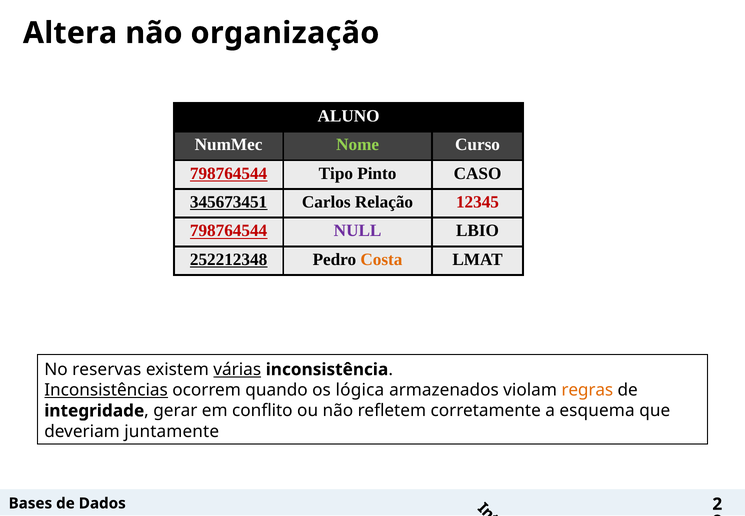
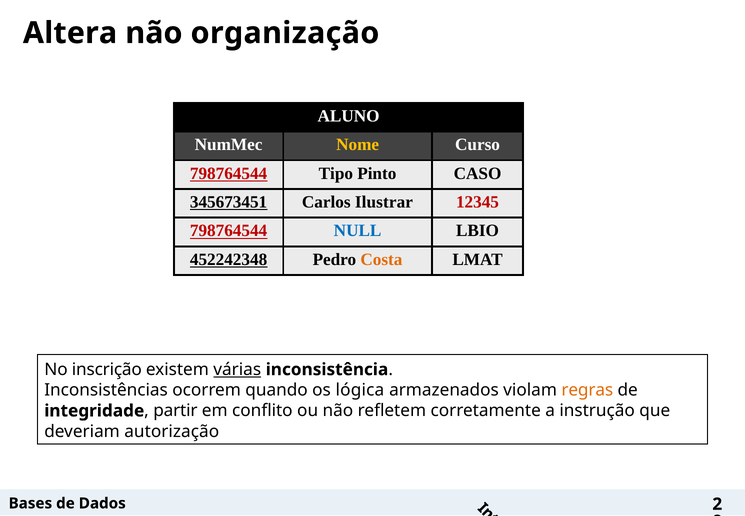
Nome colour: light green -> yellow
Relação: Relação -> Ilustrar
NULL colour: purple -> blue
252212348: 252212348 -> 452242348
reservas: reservas -> inscrição
Inconsistências underline: present -> none
gerar: gerar -> partir
esquema: esquema -> instrução
juntamente: juntamente -> autorização
